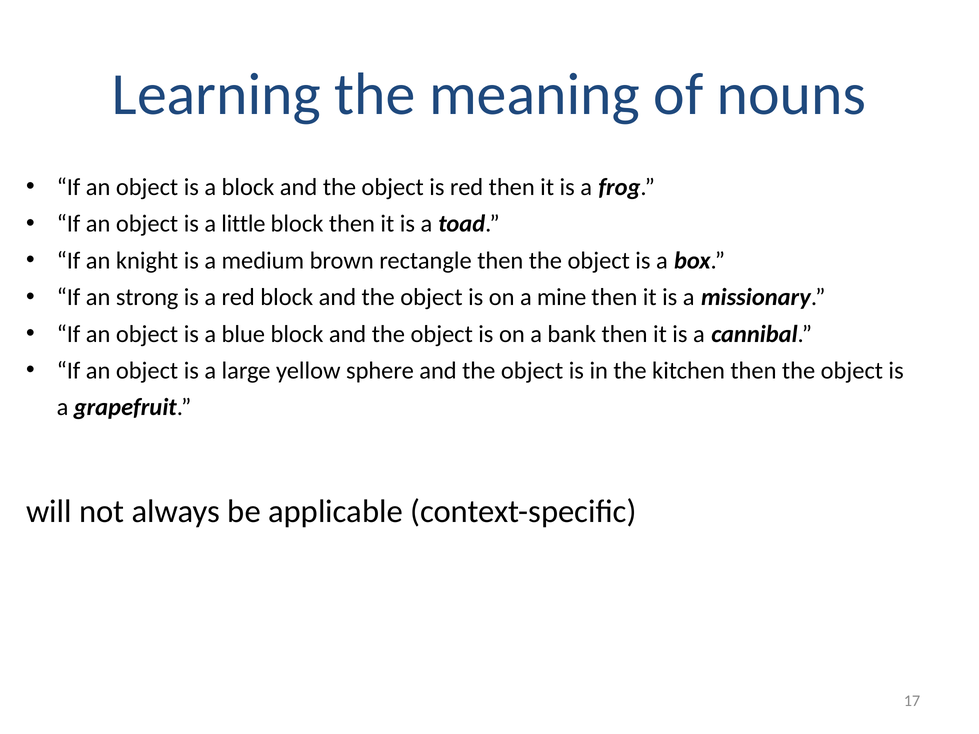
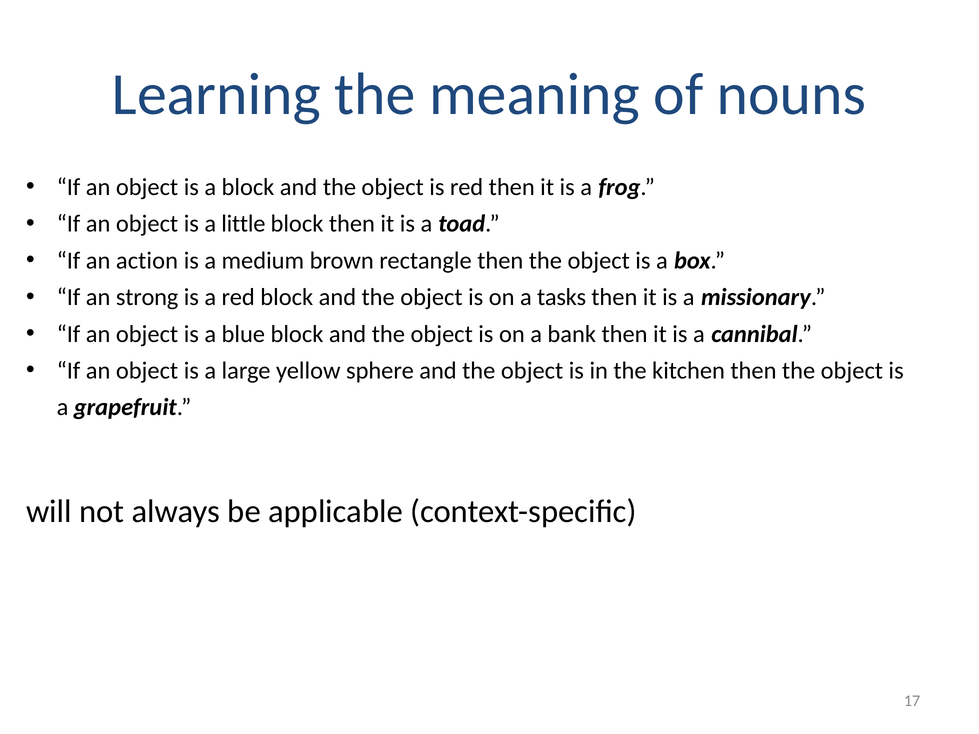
knight: knight -> action
mine: mine -> tasks
